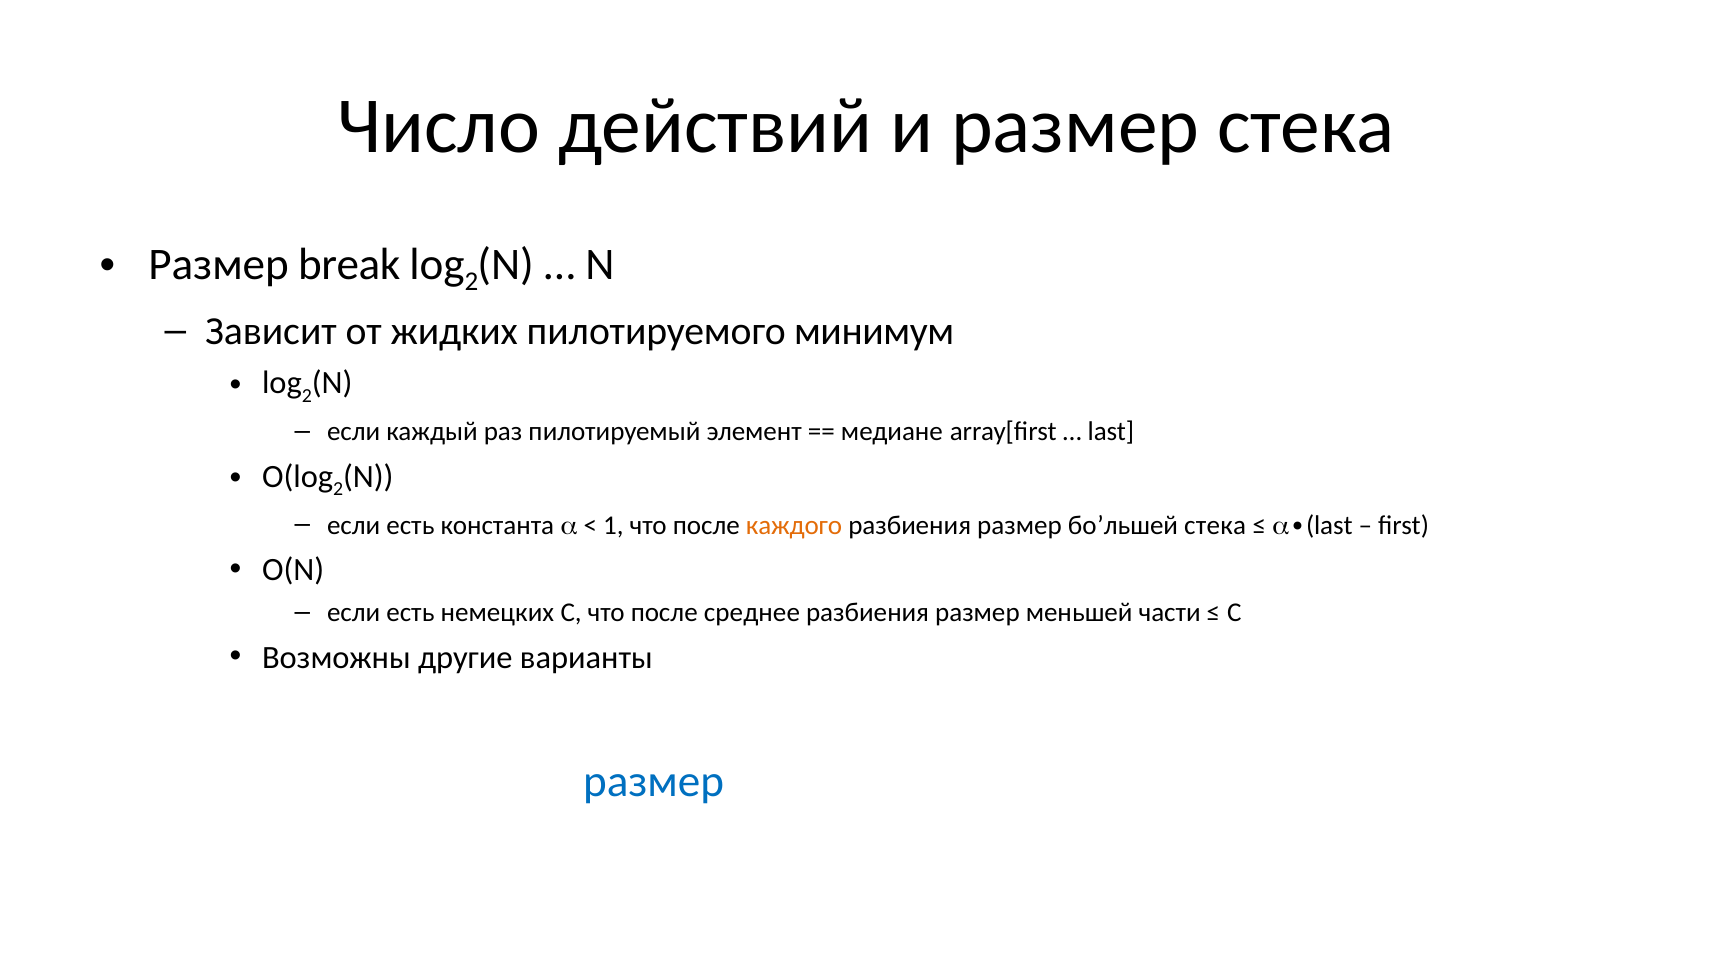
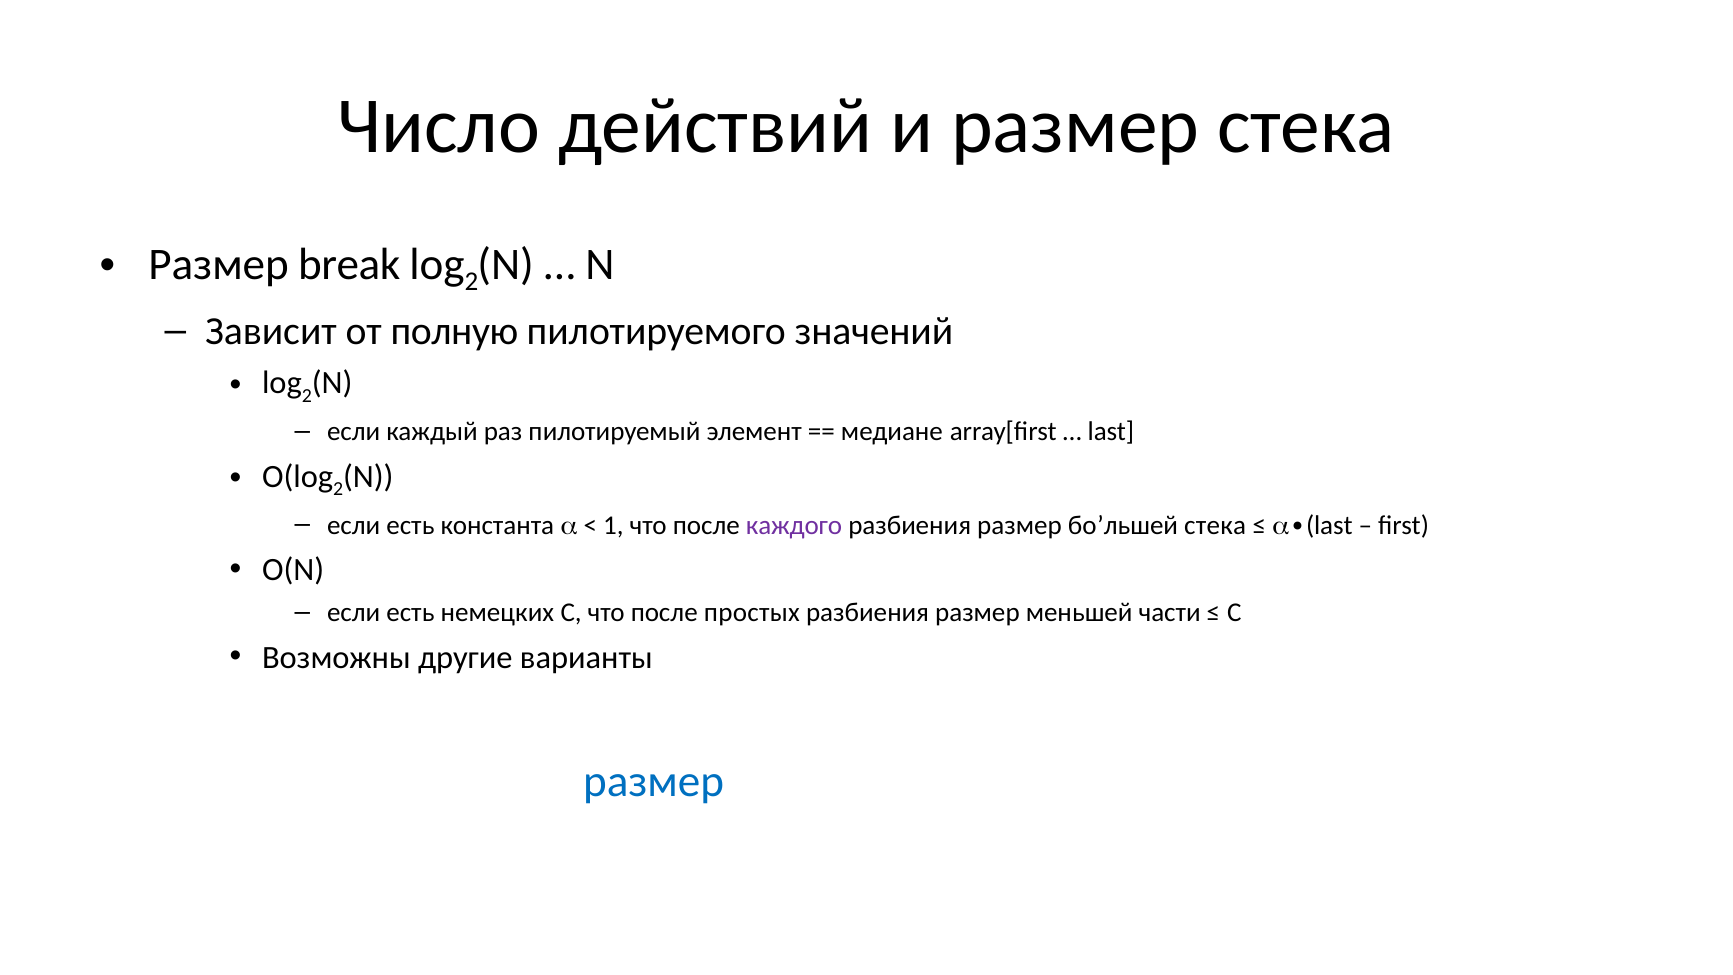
жидких: жидких -> полную
минимум: минимум -> значений
каждого colour: orange -> purple
среднее: среднее -> простых
